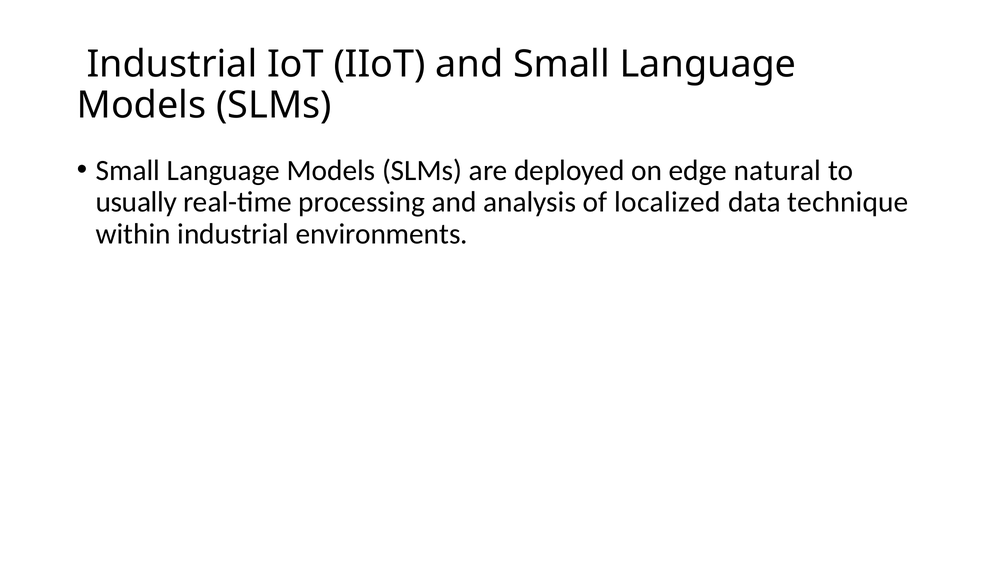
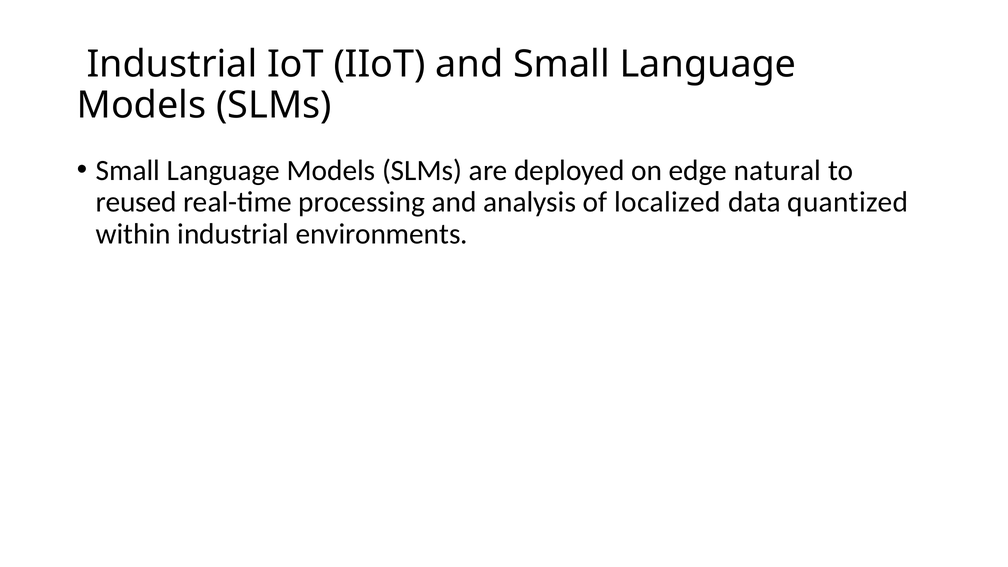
usually: usually -> reused
technique: technique -> quantized
